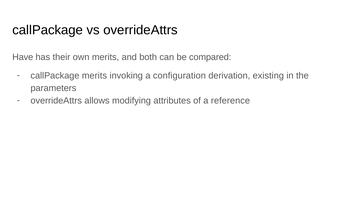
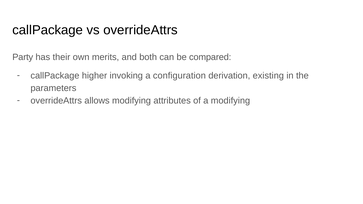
Have: Have -> Party
callPackage merits: merits -> higher
a reference: reference -> modifying
